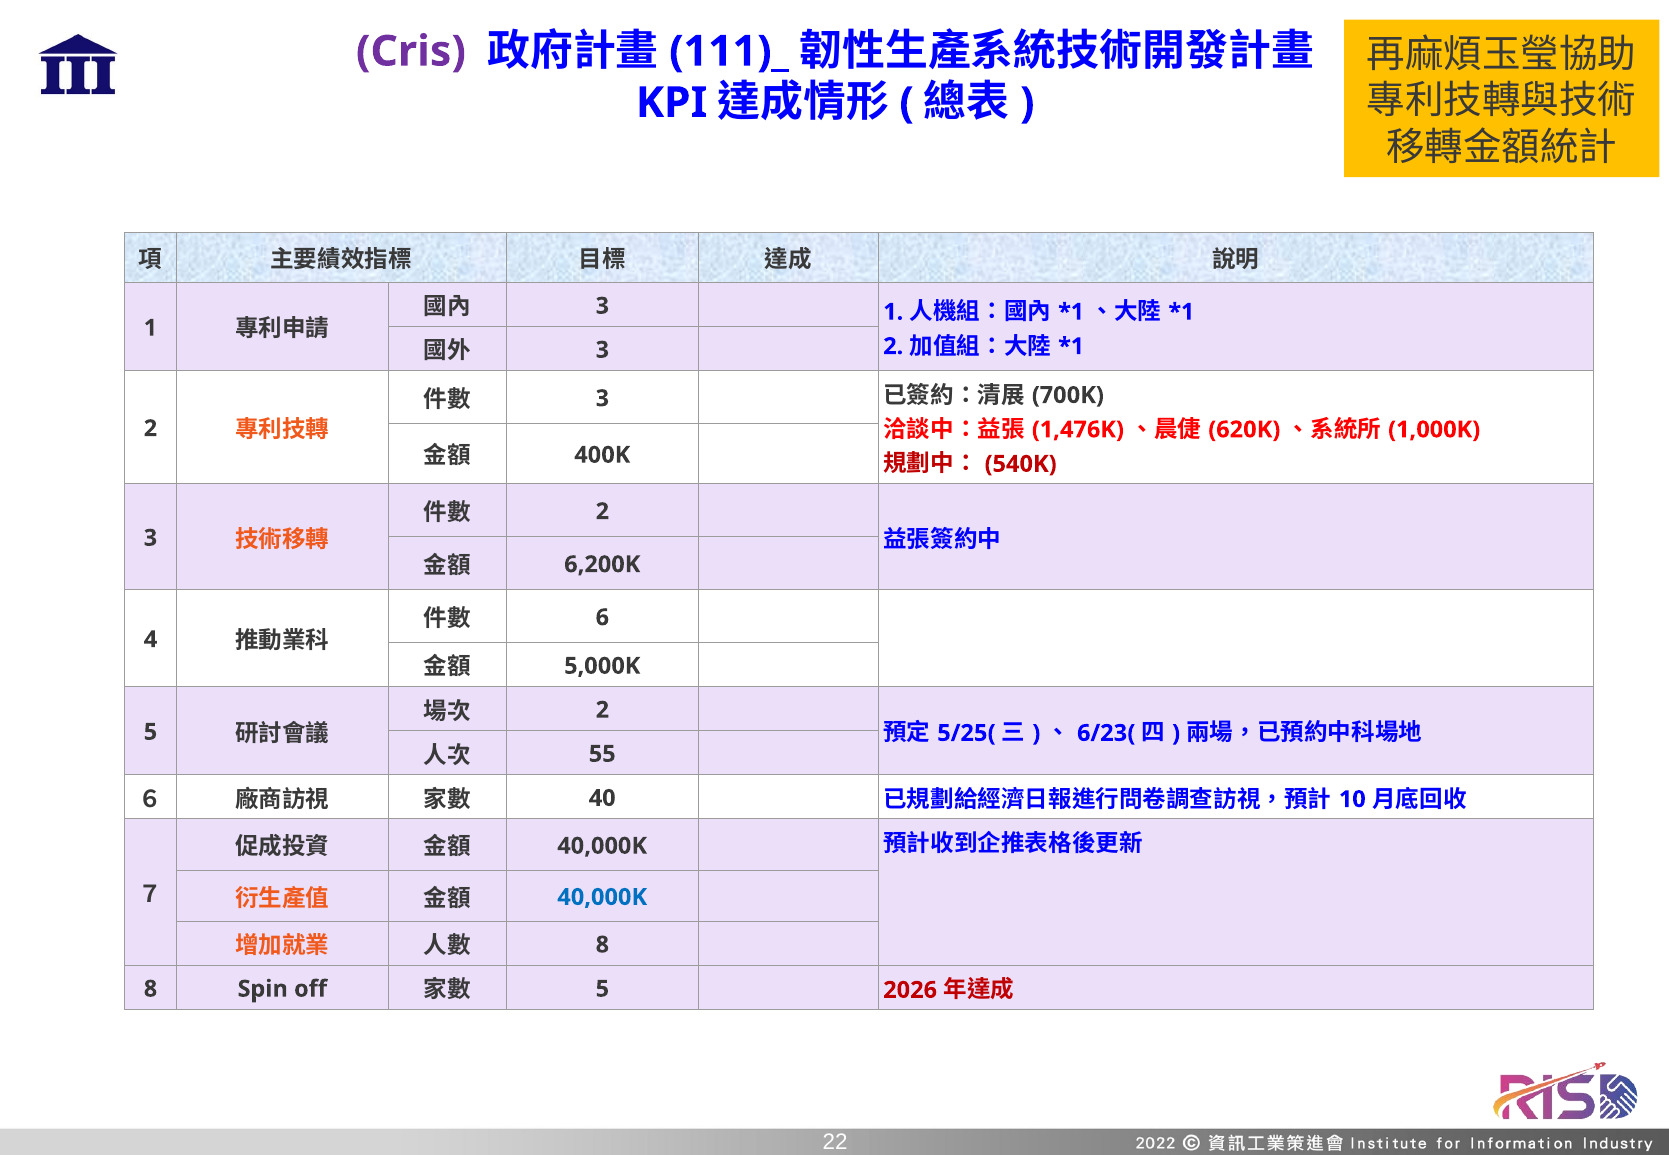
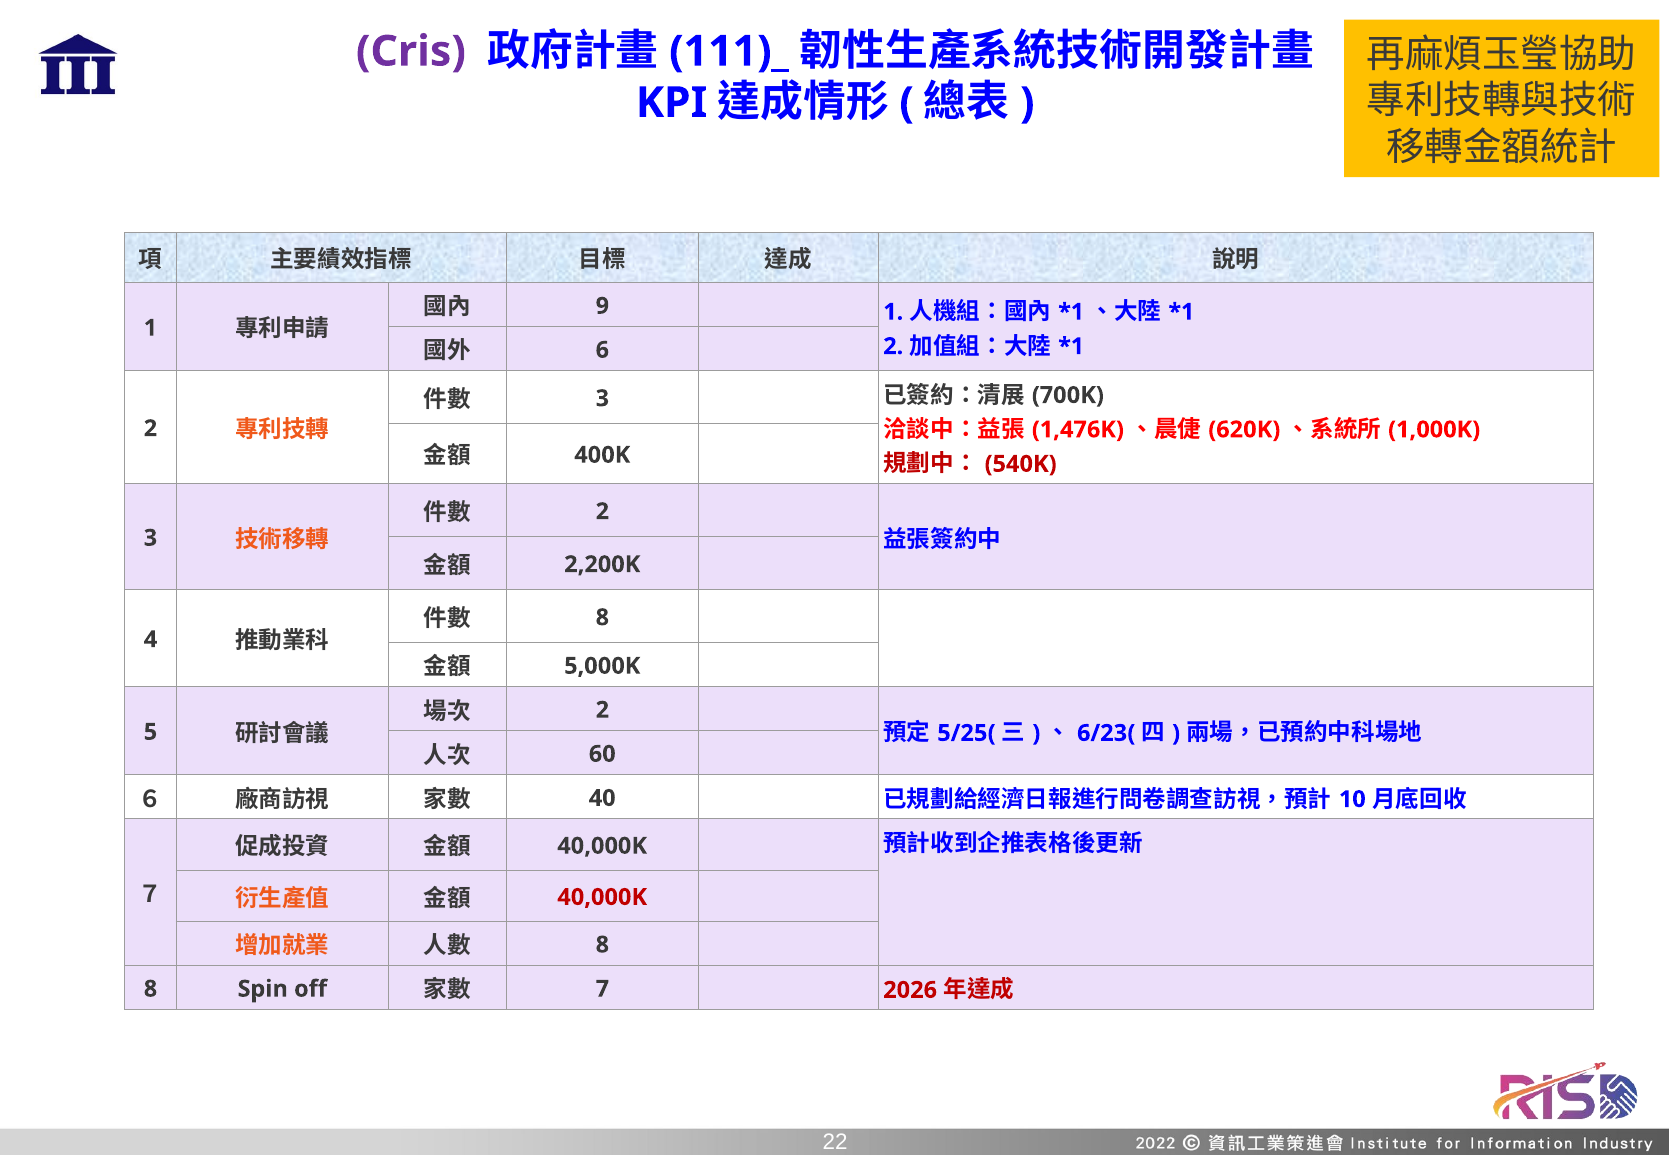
3 at (602, 306): 3 -> 9
3 at (602, 350): 3 -> 6
6,200K: 6,200K -> 2,200K
6 at (602, 618): 6 -> 8
55: 55 -> 60
40,000K at (602, 897) colour: blue -> red
5 at (602, 989): 5 -> 7
